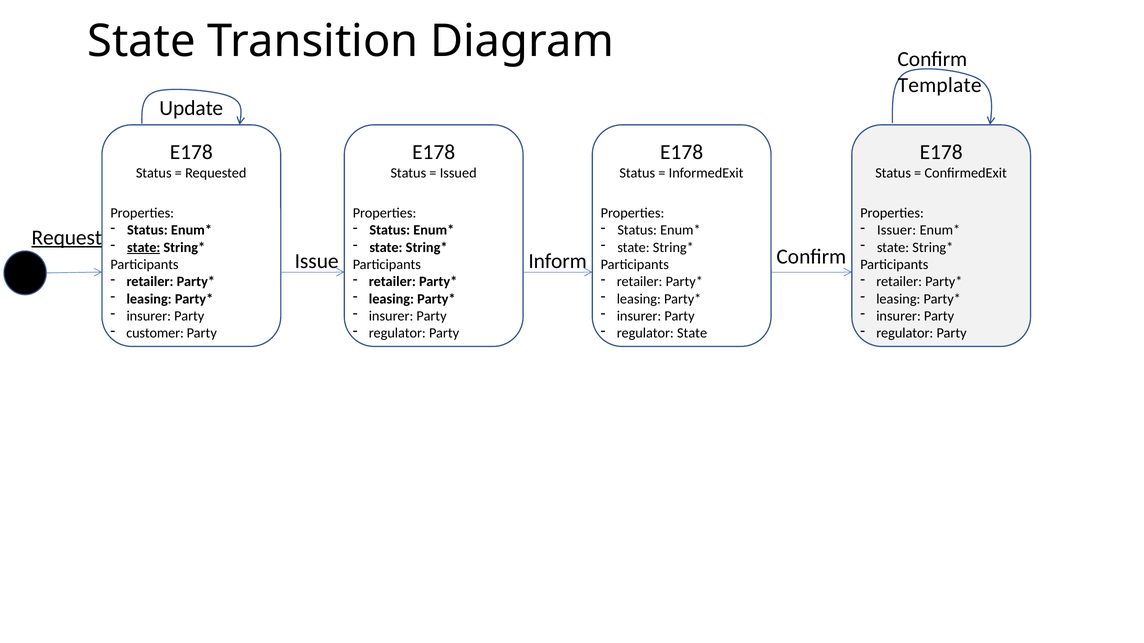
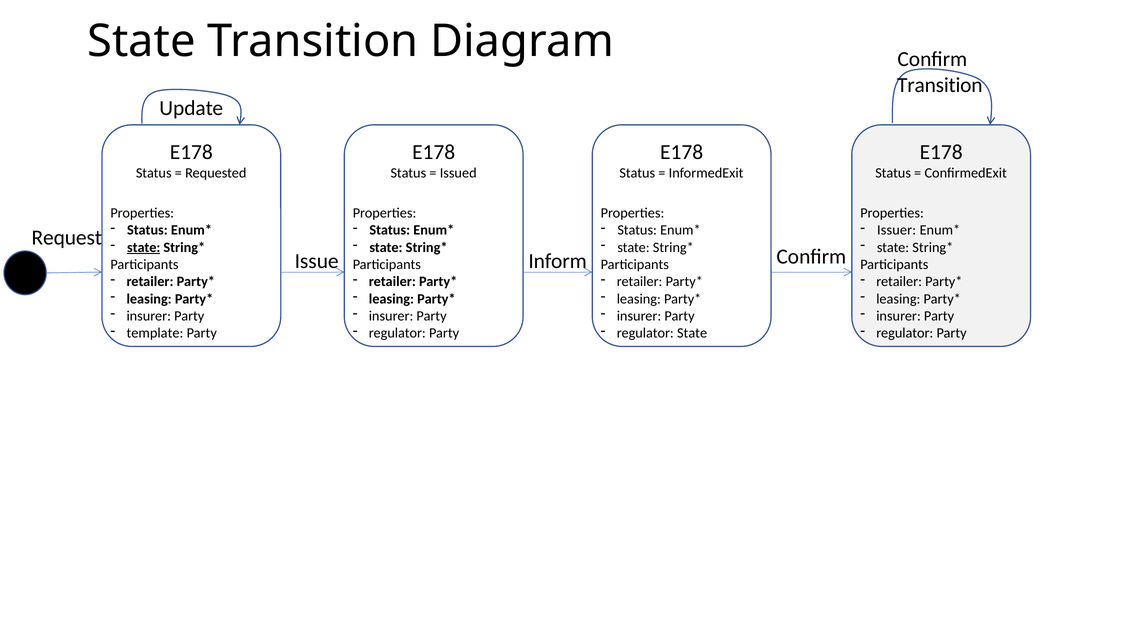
Template at (940, 85): Template -> Transition
Request underline: present -> none
customer: customer -> template
